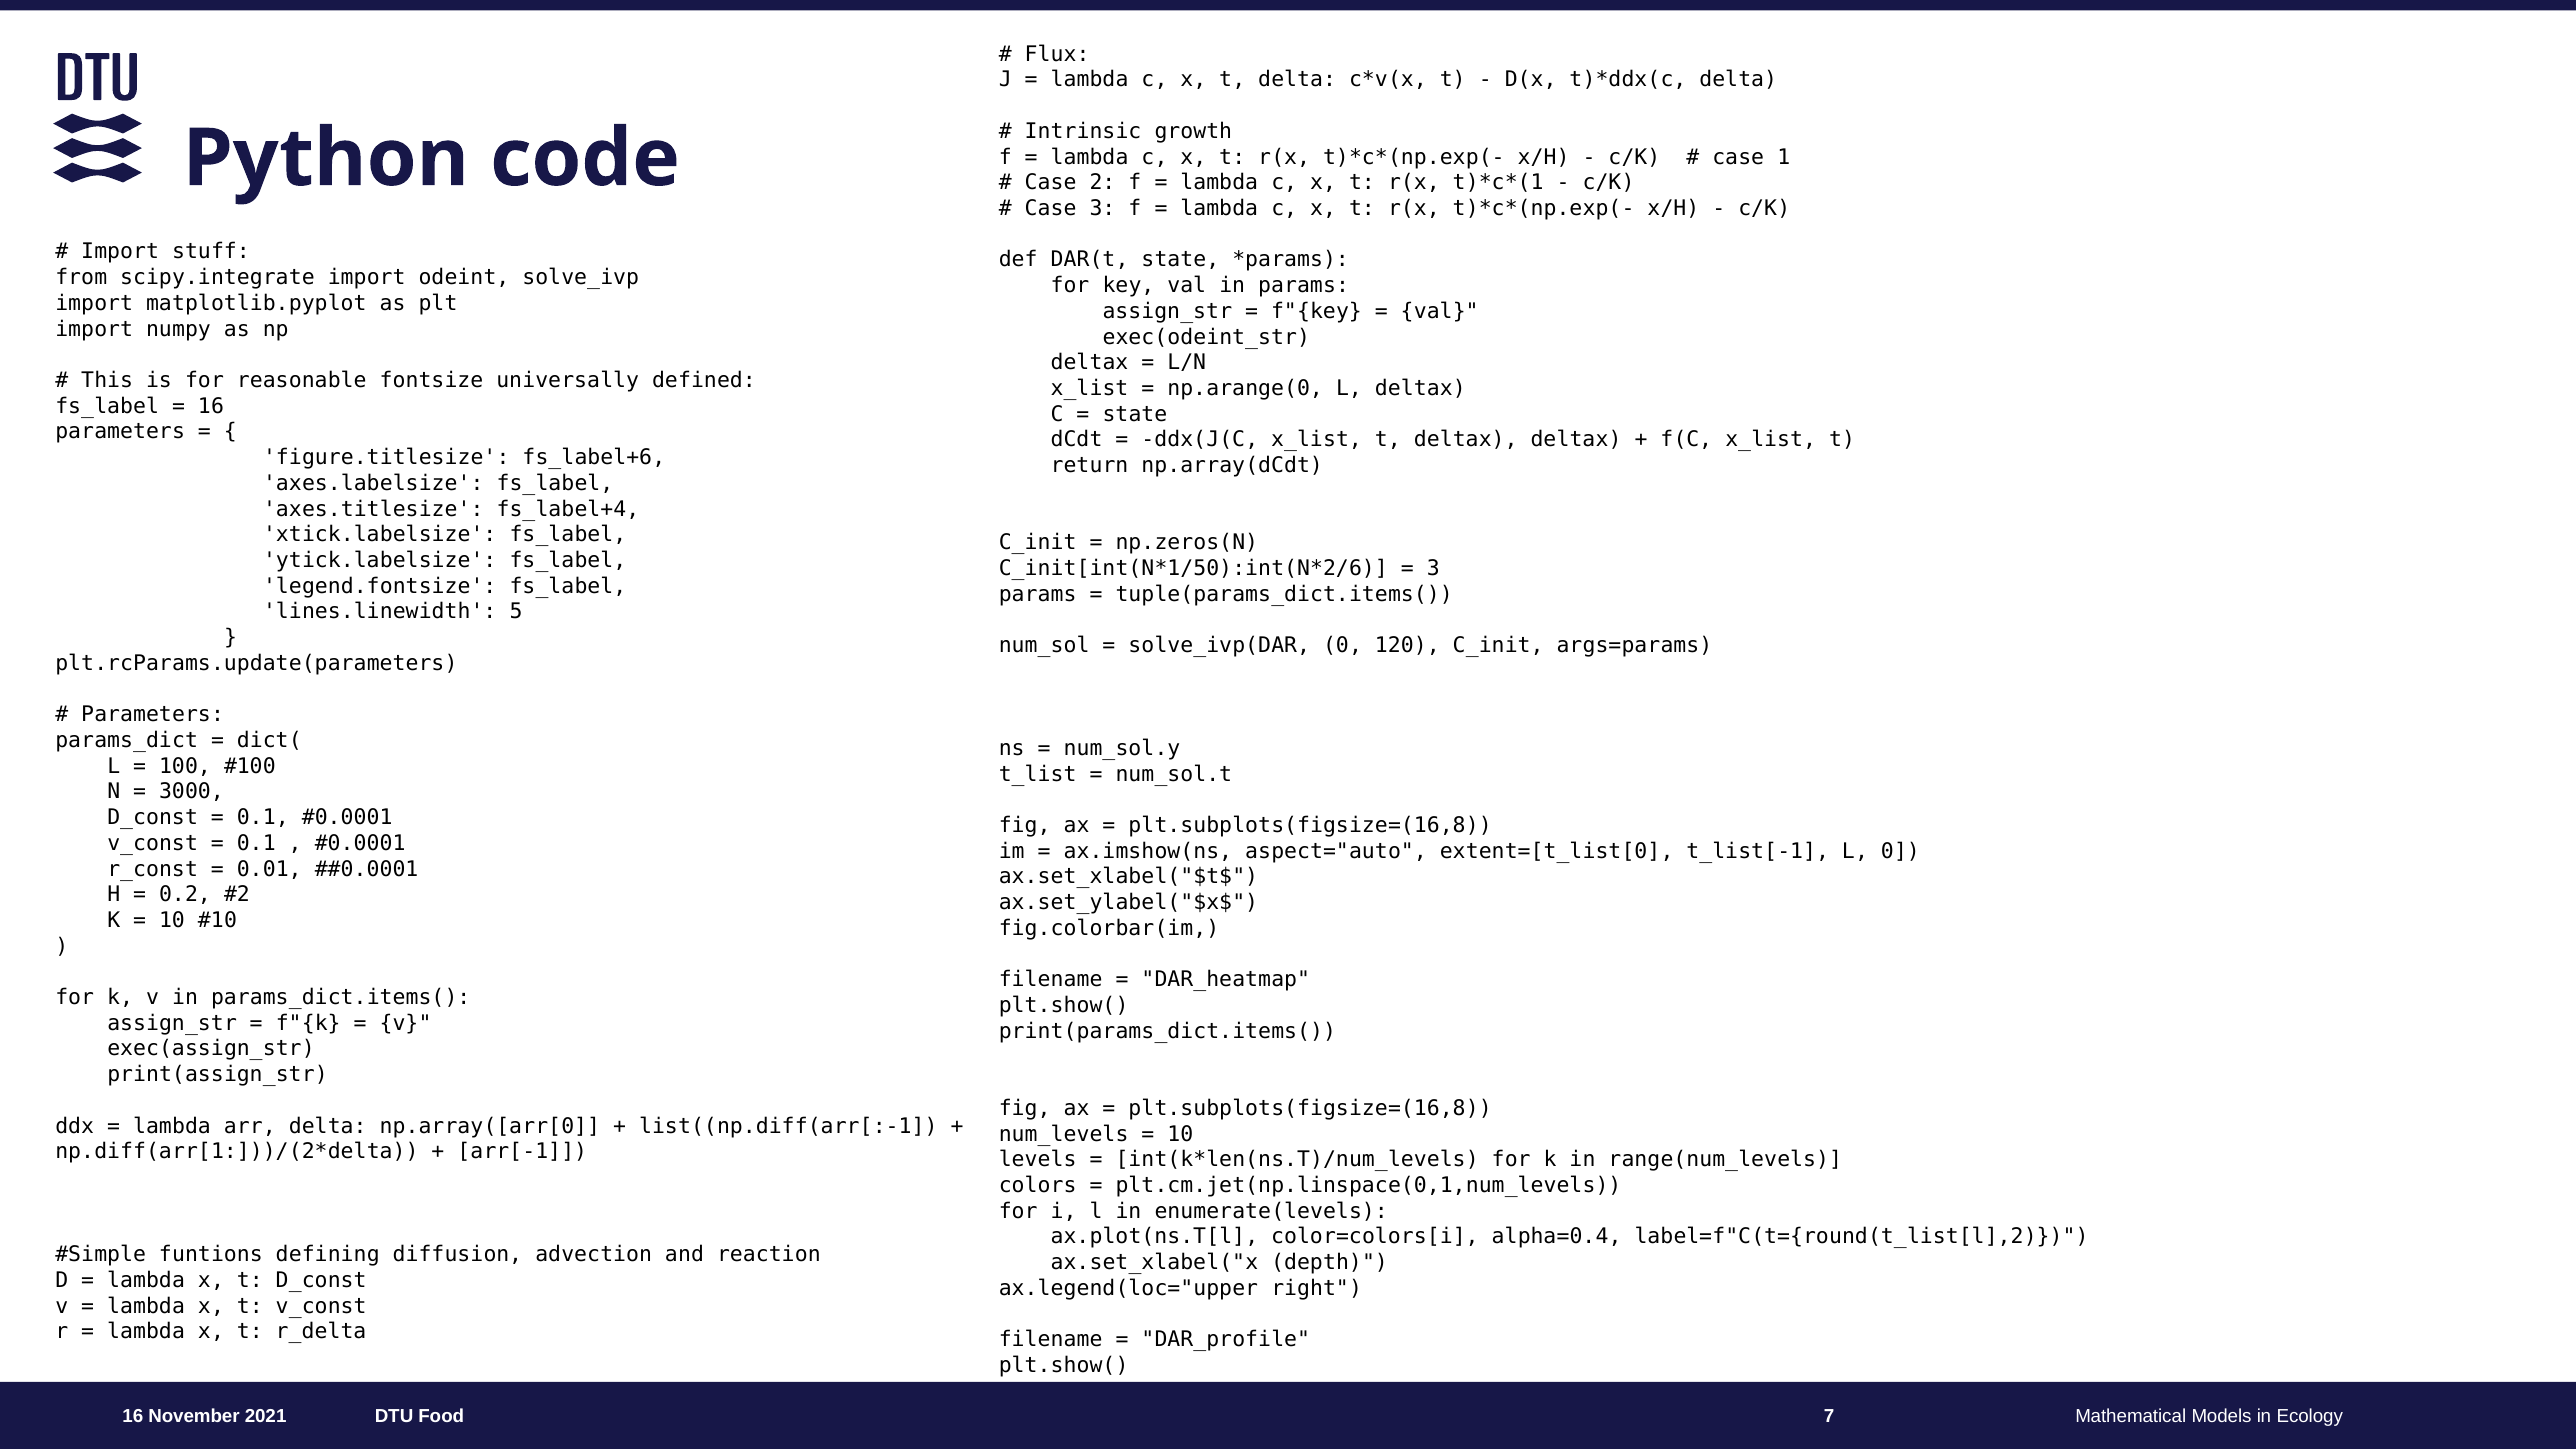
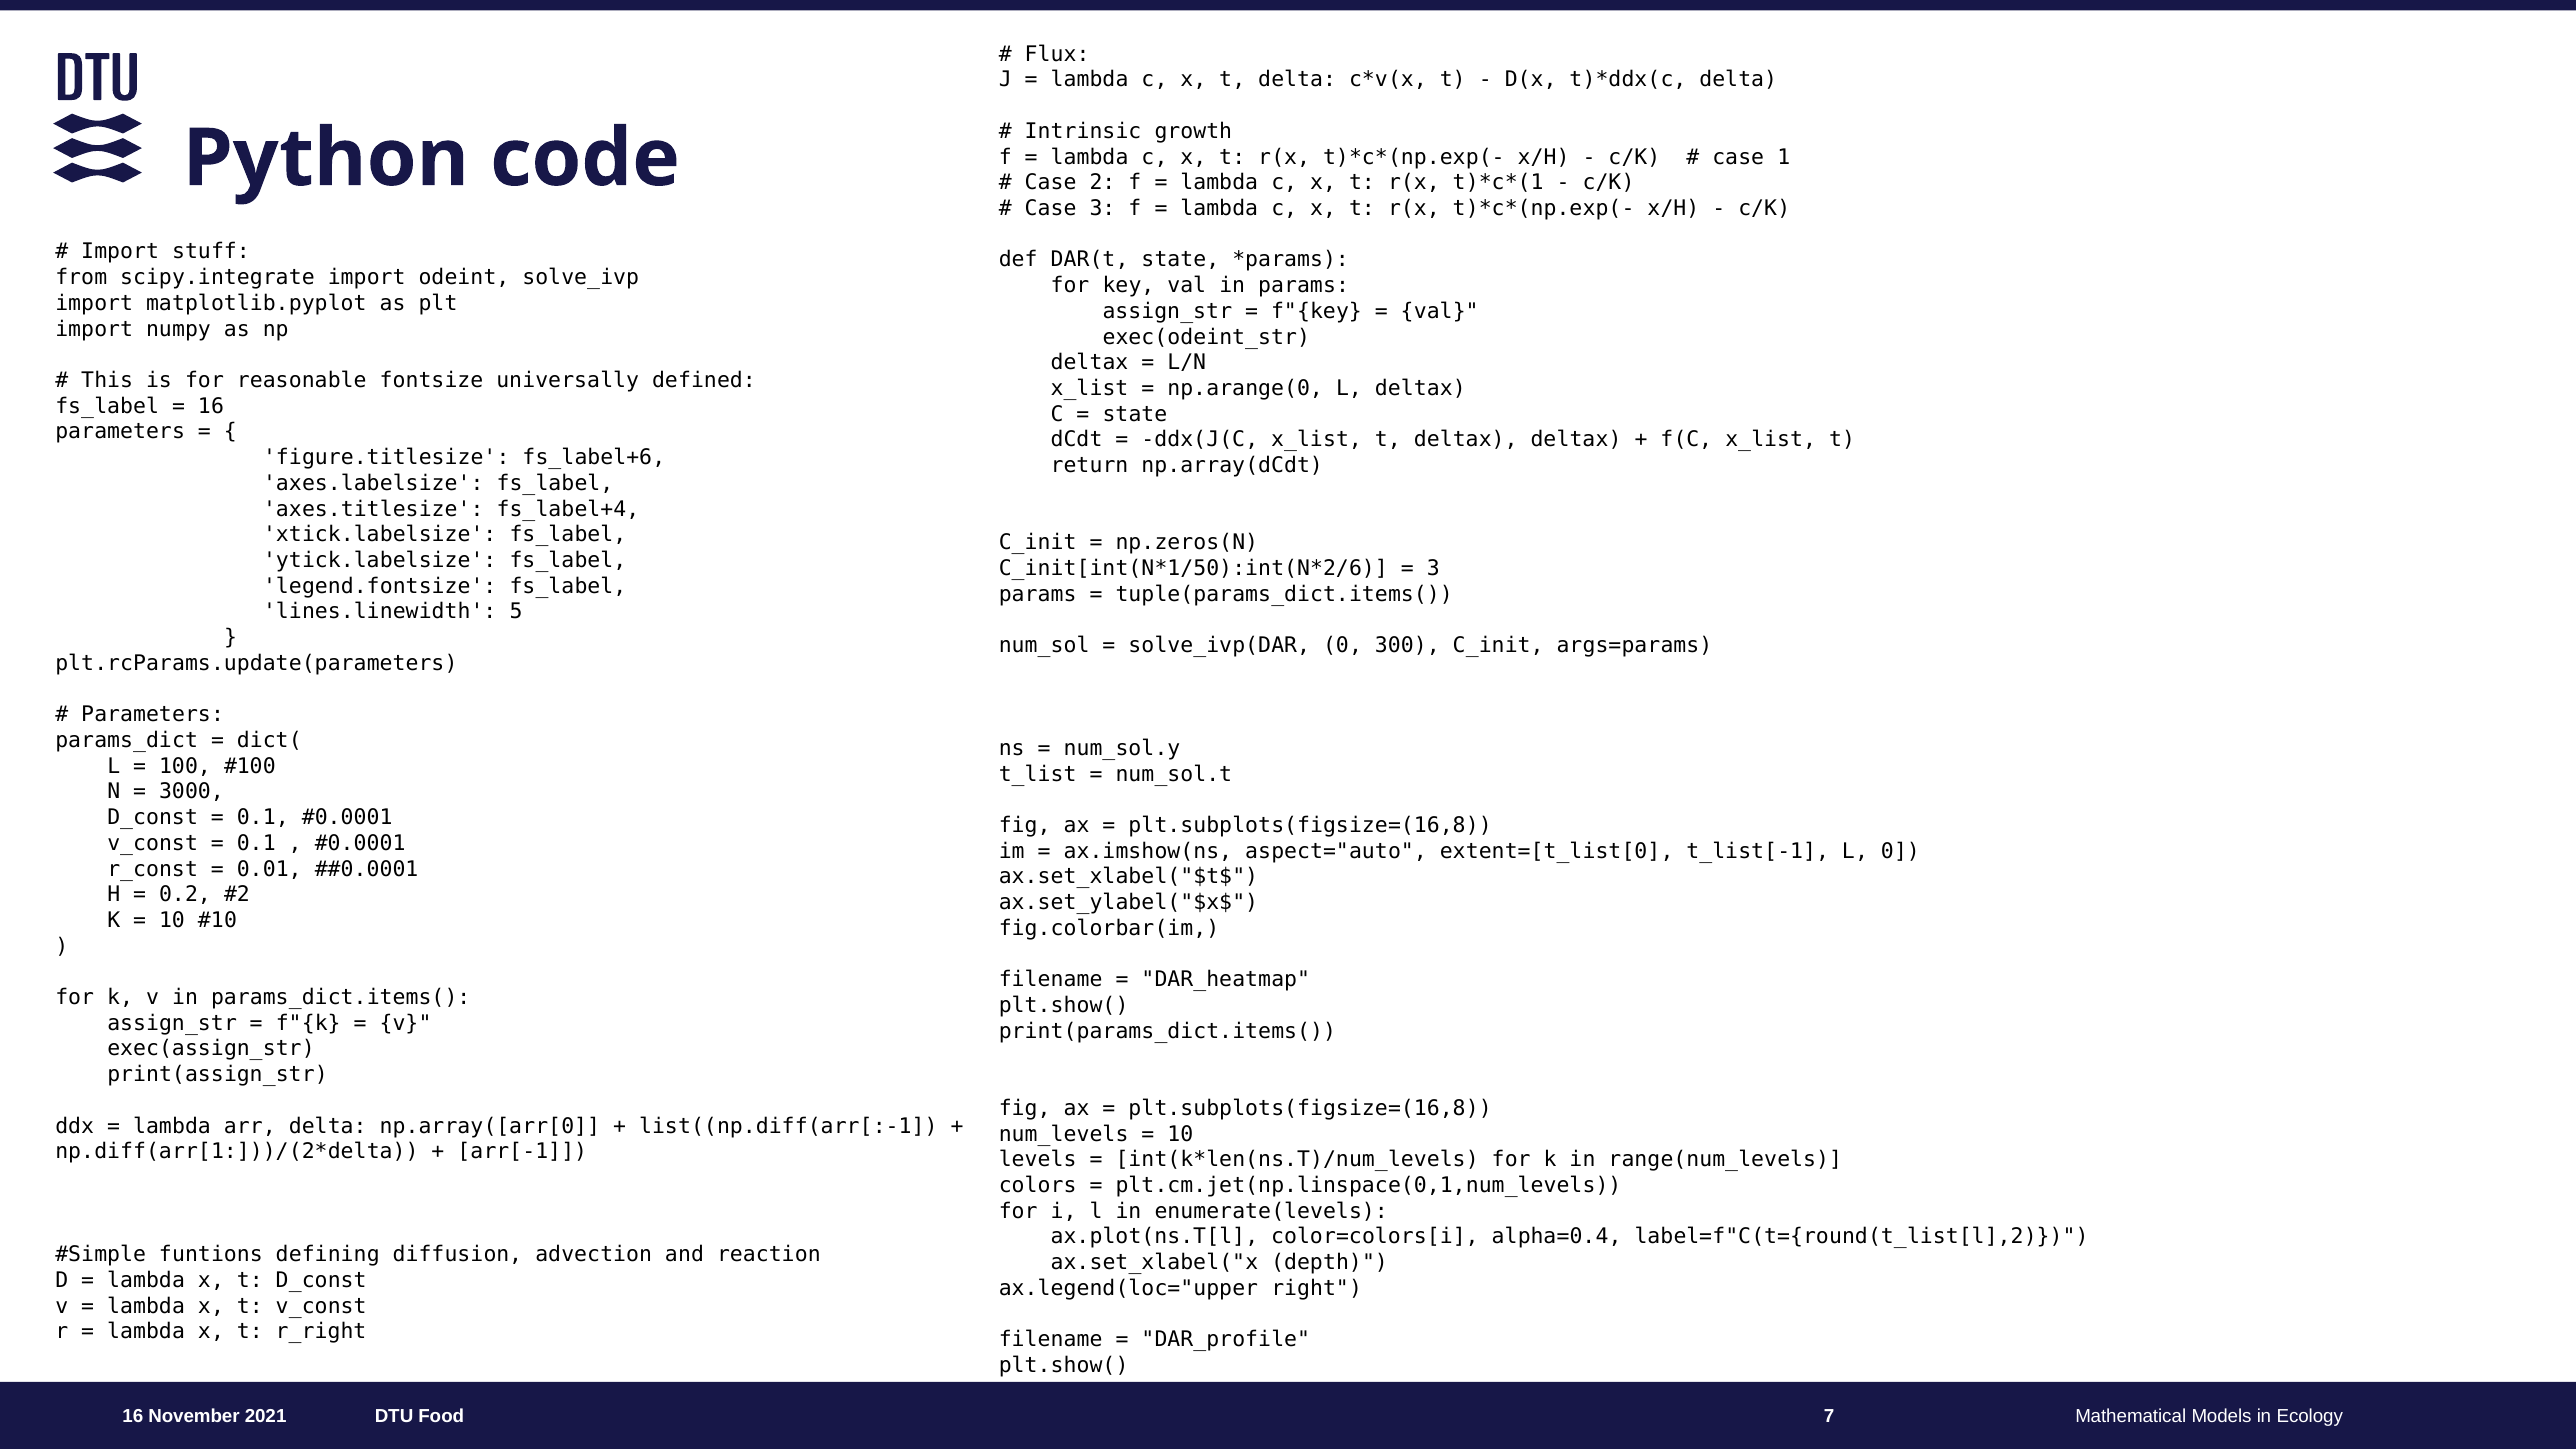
120: 120 -> 300
r_delta: r_delta -> r_right
